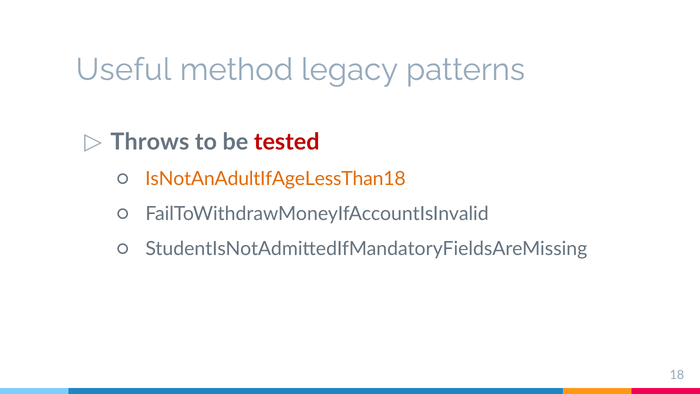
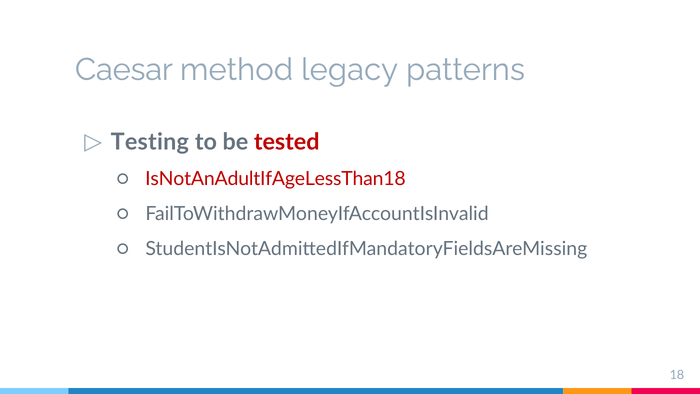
Useful: Useful -> Caesar
Throws: Throws -> Testing
IsNotAnAdultIfAgeLessThan18 colour: orange -> red
